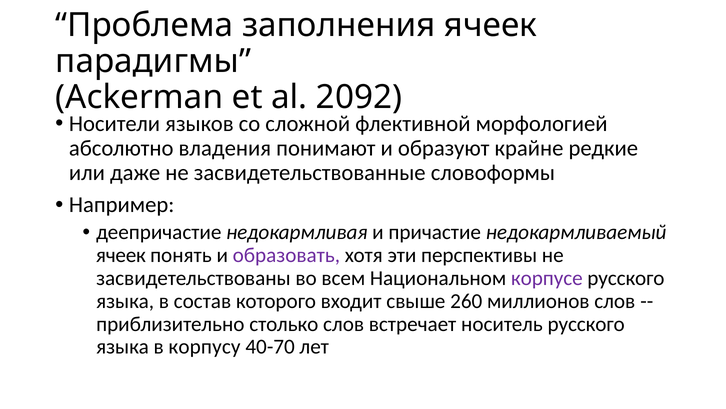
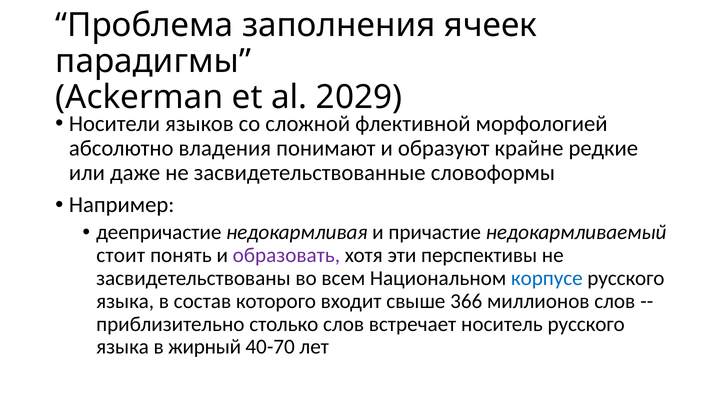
2092: 2092 -> 2029
ячеек at (121, 255): ячеек -> стоит
корпусе colour: purple -> blue
260: 260 -> 366
корпусу: корпусу -> жирный
